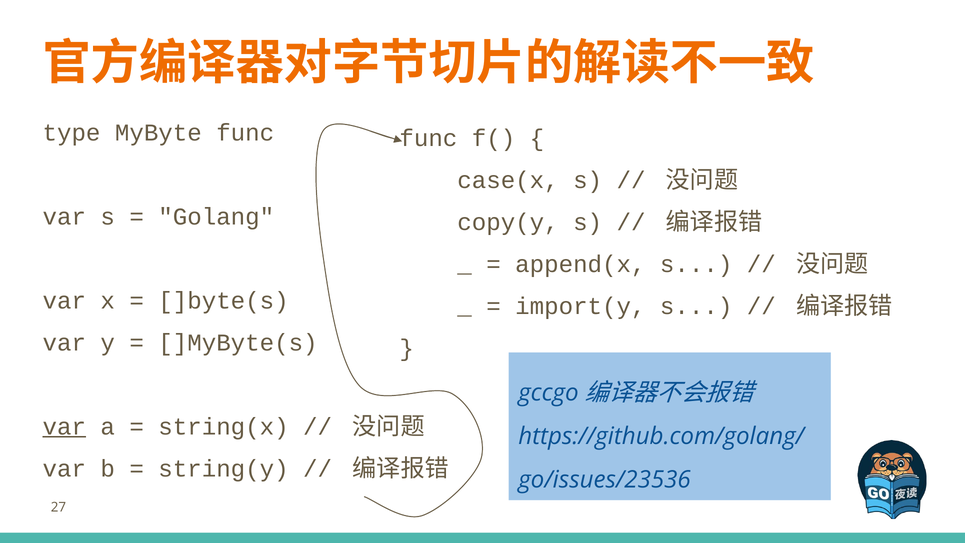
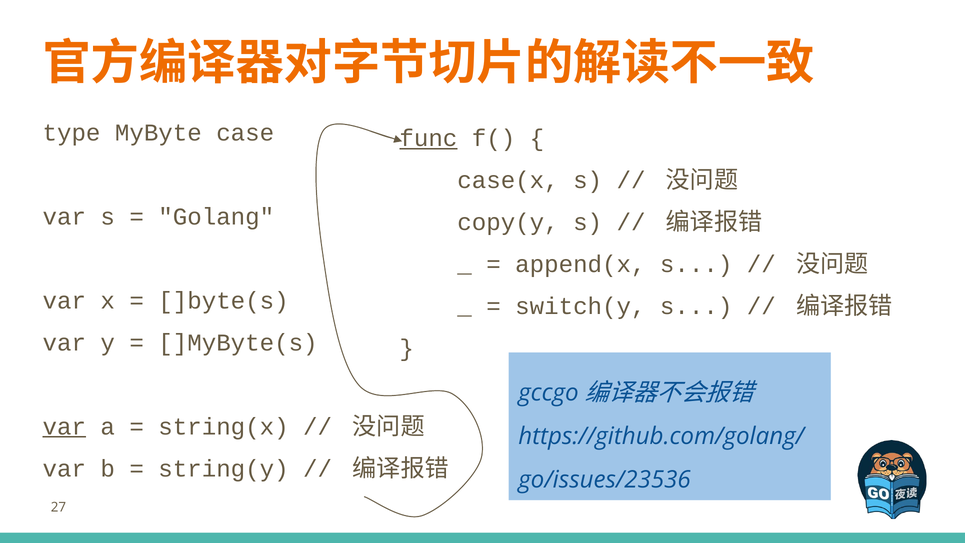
MyByte func: func -> case
func at (428, 138) underline: none -> present
import(y: import(y -> switch(y
